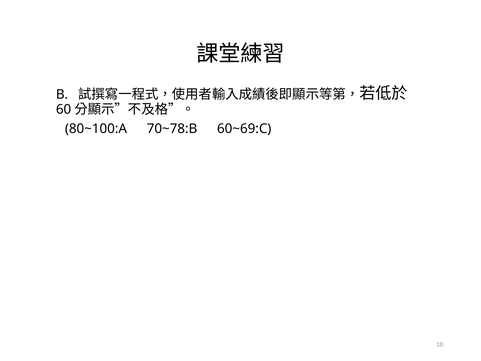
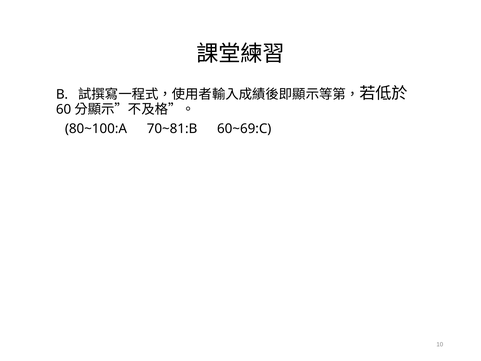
70~78:B: 70~78:B -> 70~81:B
